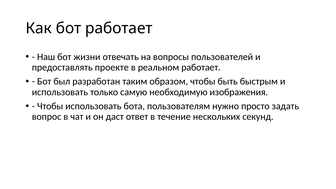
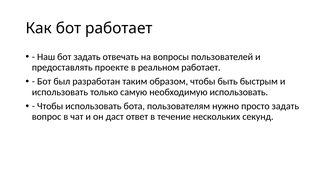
бот жизни: жизни -> задать
необходимую изображения: изображения -> использовать
